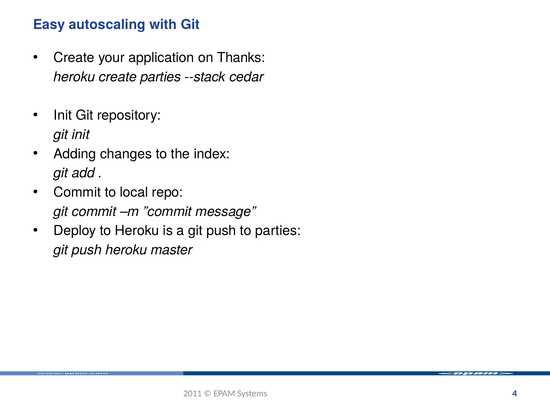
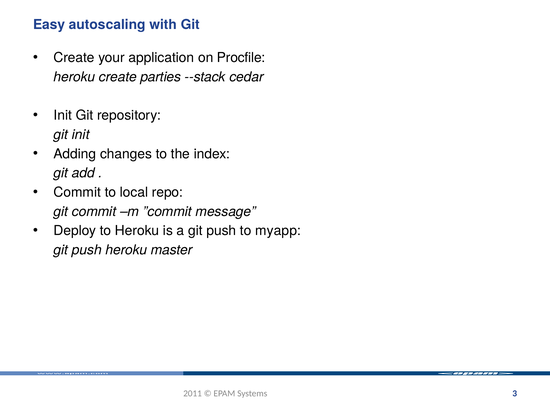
Thanks: Thanks -> Procfile
to parties: parties -> myapp
4: 4 -> 3
